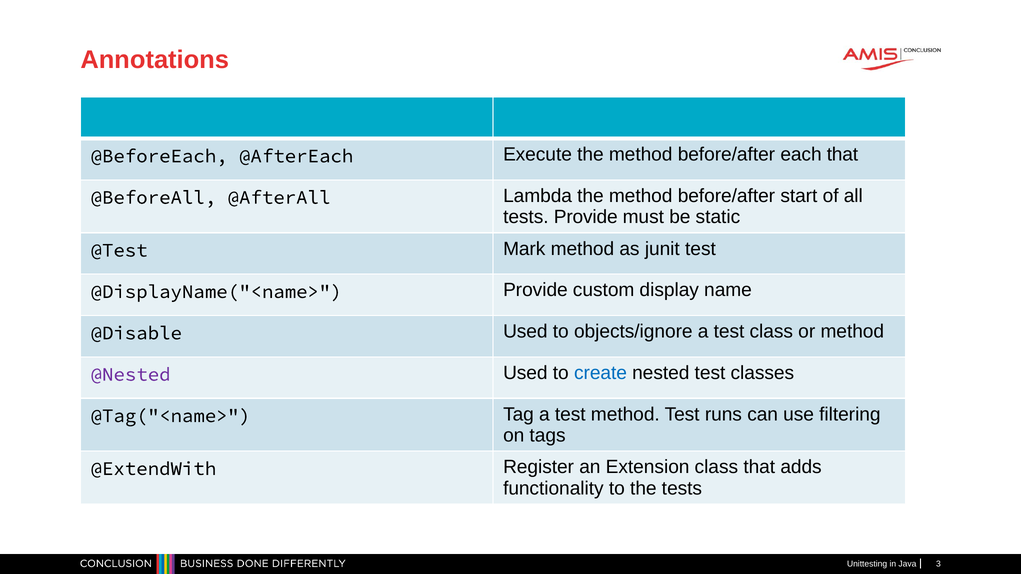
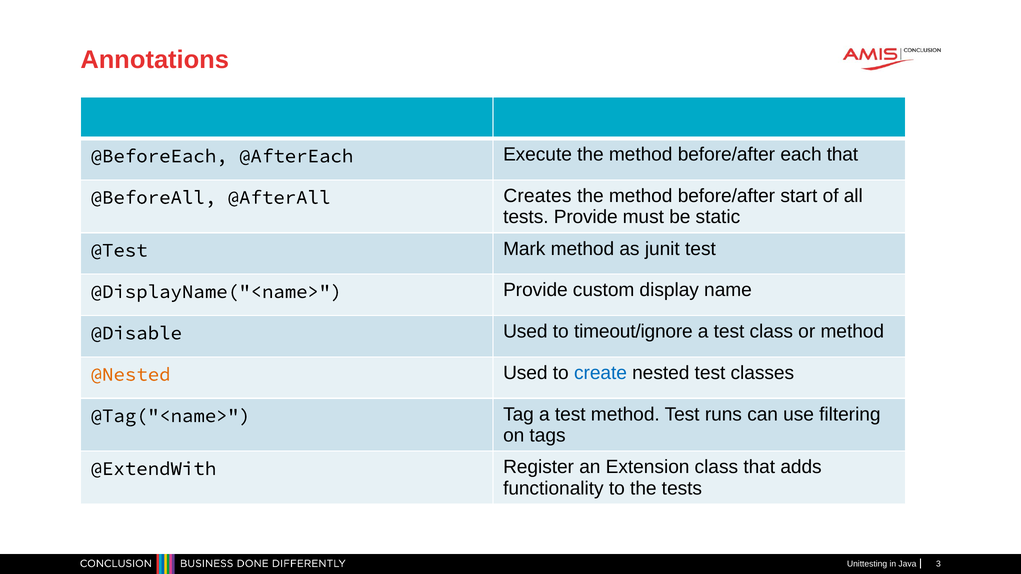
Lambda: Lambda -> Creates
objects/ignore: objects/ignore -> timeout/ignore
@Nested colour: purple -> orange
